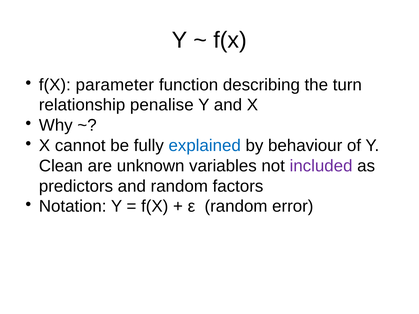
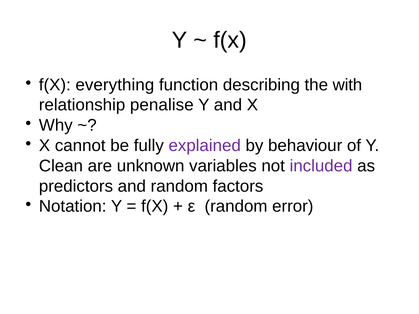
parameter: parameter -> everything
turn: turn -> with
explained colour: blue -> purple
